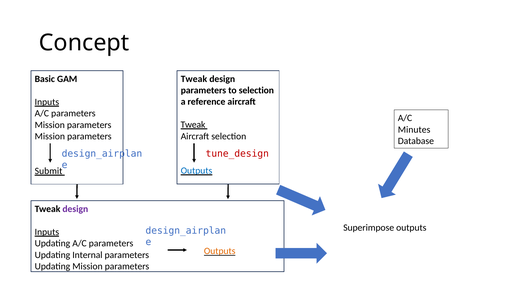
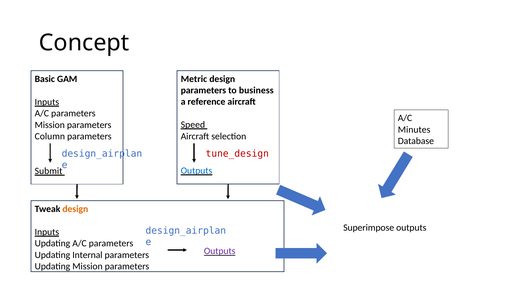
Tweak at (194, 79): Tweak -> Metric
to selection: selection -> business
Tweak at (193, 125): Tweak -> Speed
Mission at (50, 136): Mission -> Column
design at (75, 209) colour: purple -> orange
Outputs at (220, 251) colour: orange -> purple
